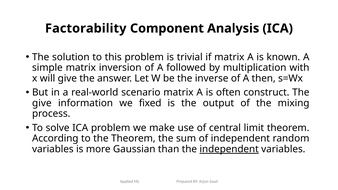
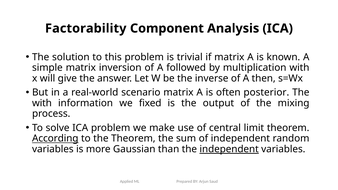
construct: construct -> posterior
give at (42, 103): give -> with
According underline: none -> present
